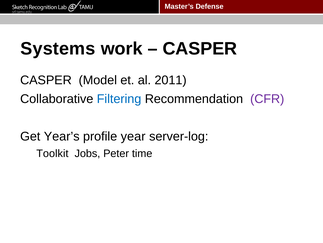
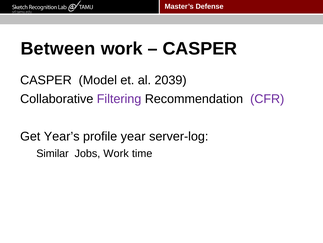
Systems: Systems -> Between
2011: 2011 -> 2039
Filtering colour: blue -> purple
Toolkit: Toolkit -> Similar
Jobs Peter: Peter -> Work
